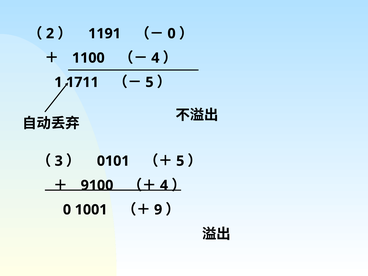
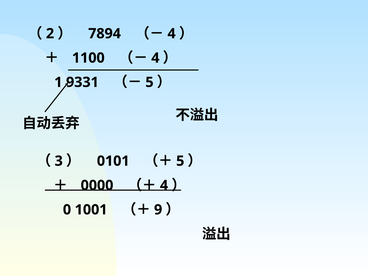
1191: 1191 -> 7894
0 at (172, 34): 0 -> 4
1711: 1711 -> 9331
9100: 9100 -> 0000
